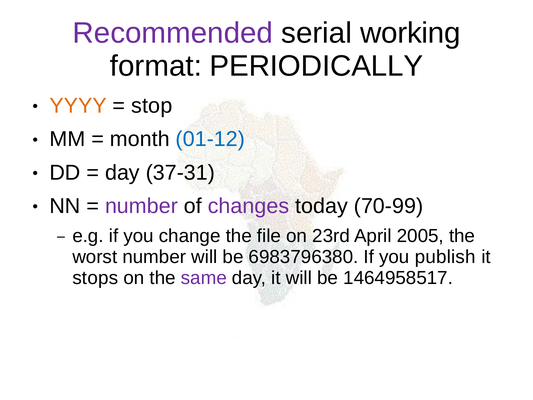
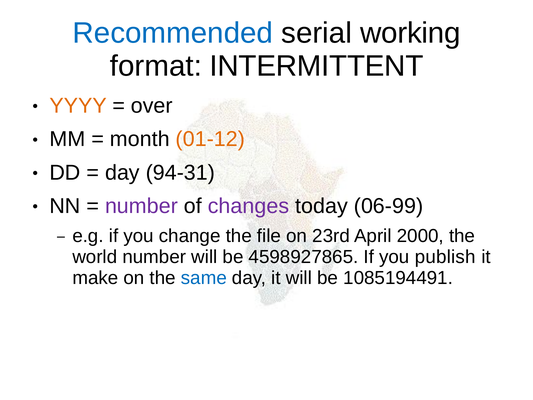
Recommended colour: purple -> blue
PERIODICALLY: PERIODICALLY -> INTERMITTENT
stop: stop -> over
01-12 colour: blue -> orange
37-31: 37-31 -> 94-31
70-99: 70-99 -> 06-99
2005: 2005 -> 2000
worst: worst -> world
6983796380: 6983796380 -> 4598927865
stops: stops -> make
same colour: purple -> blue
1464958517: 1464958517 -> 1085194491
